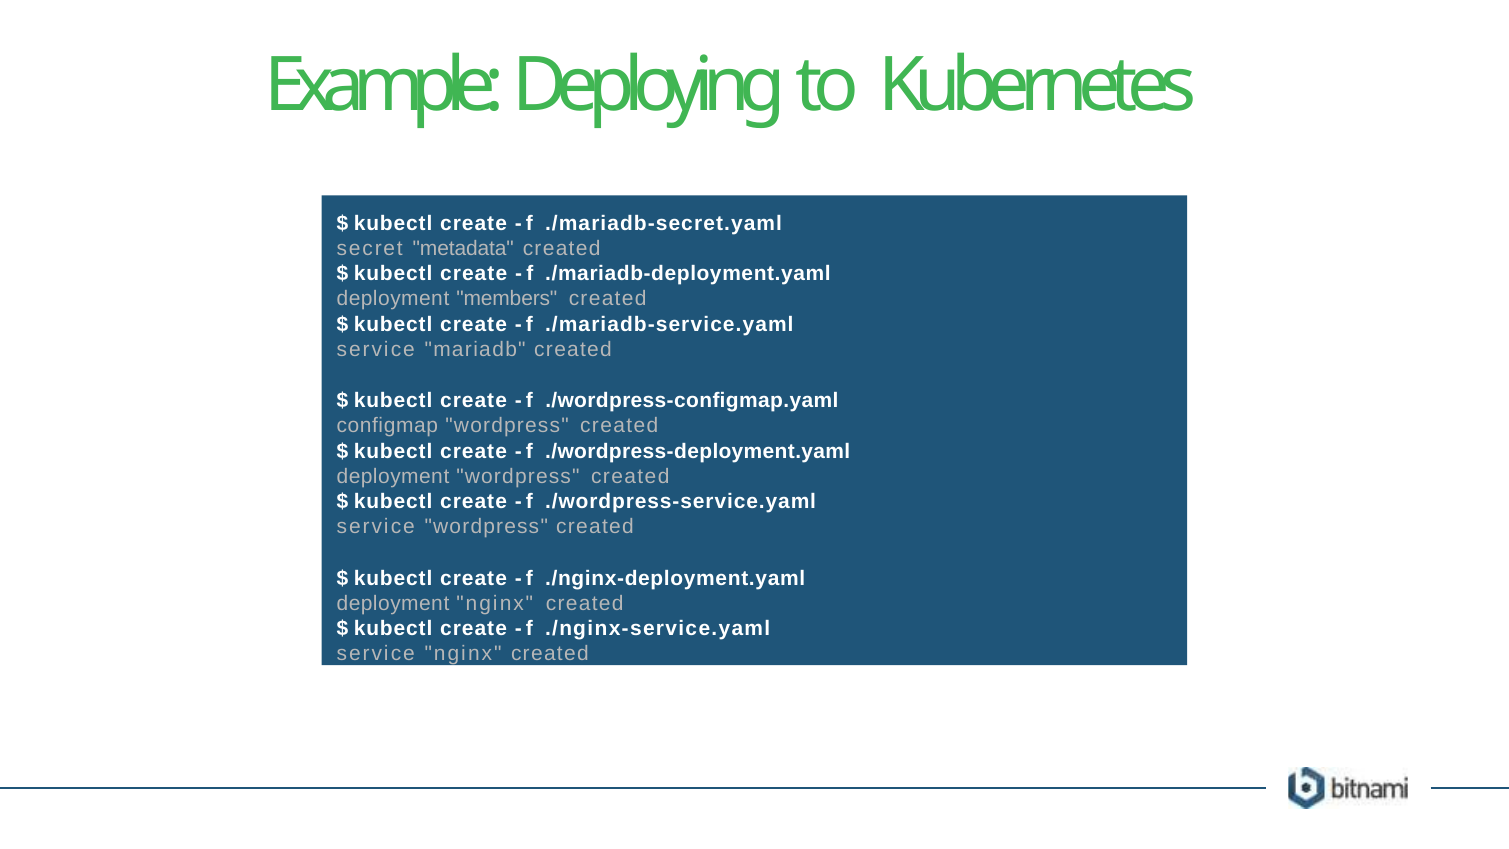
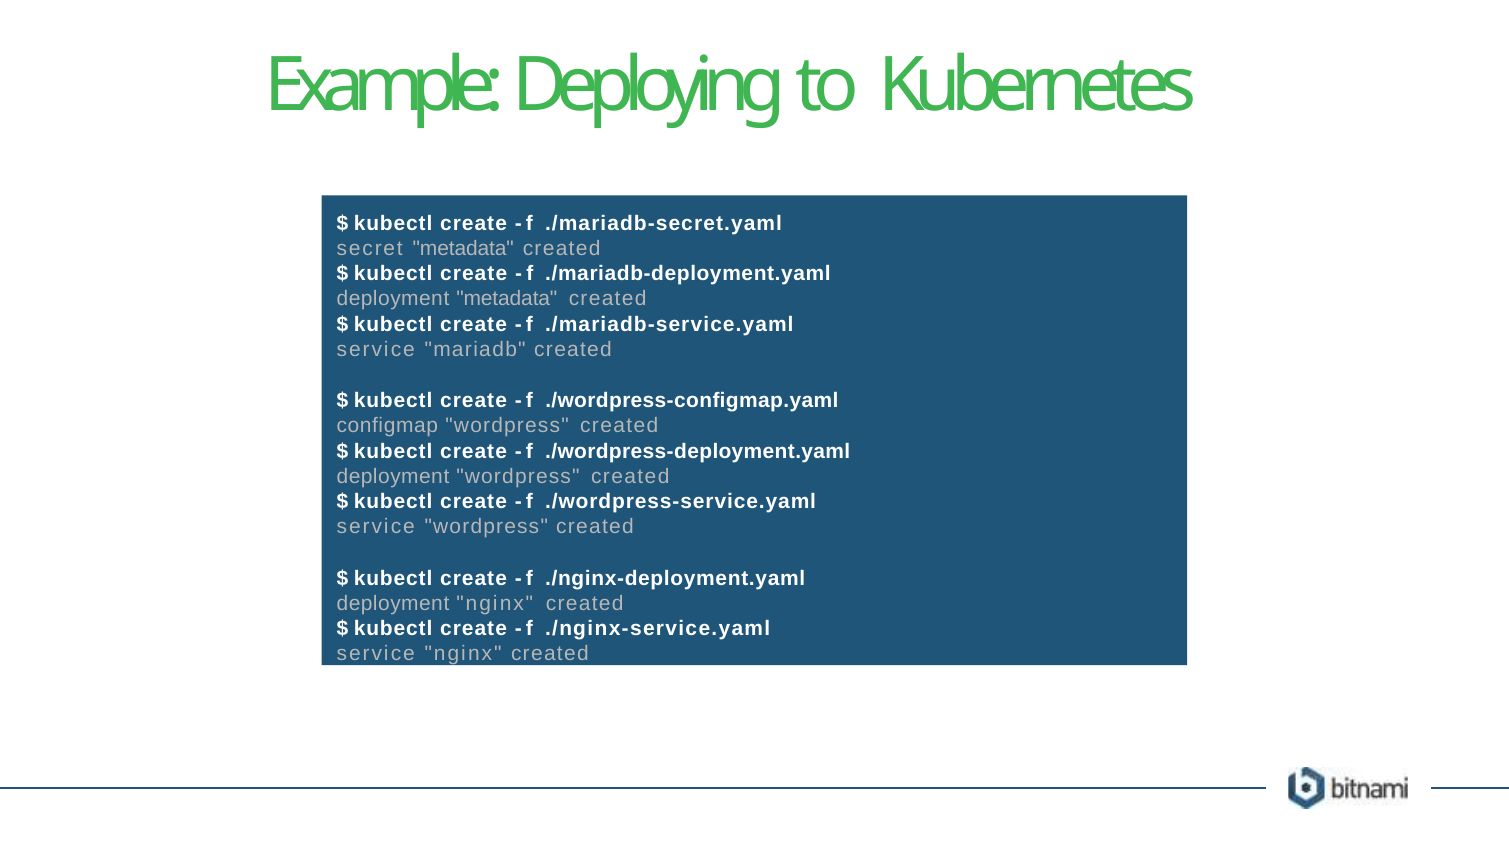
deployment members: members -> metadata
